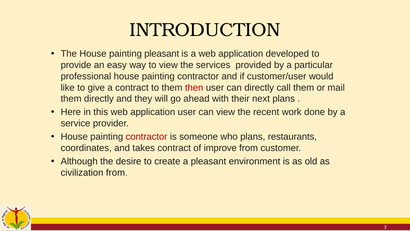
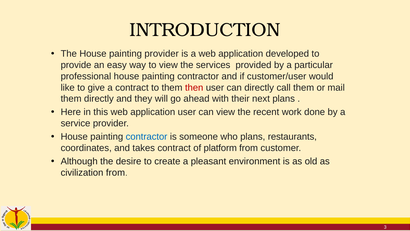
painting pleasant: pleasant -> provider
contractor at (147, 137) colour: red -> blue
improve: improve -> platform
